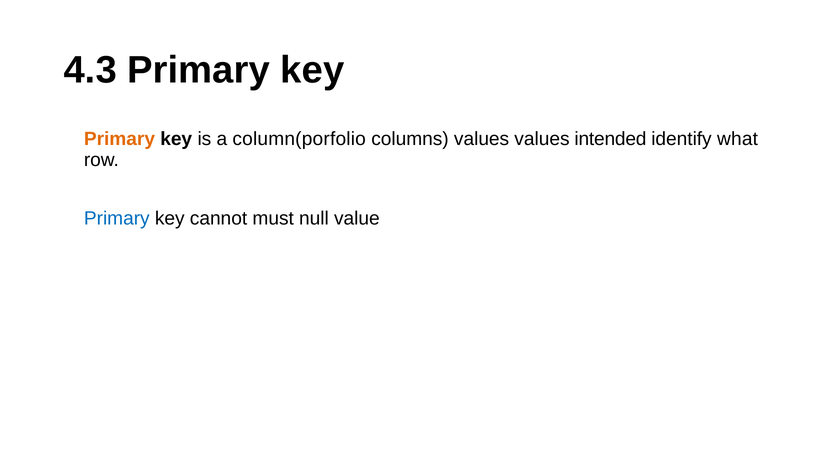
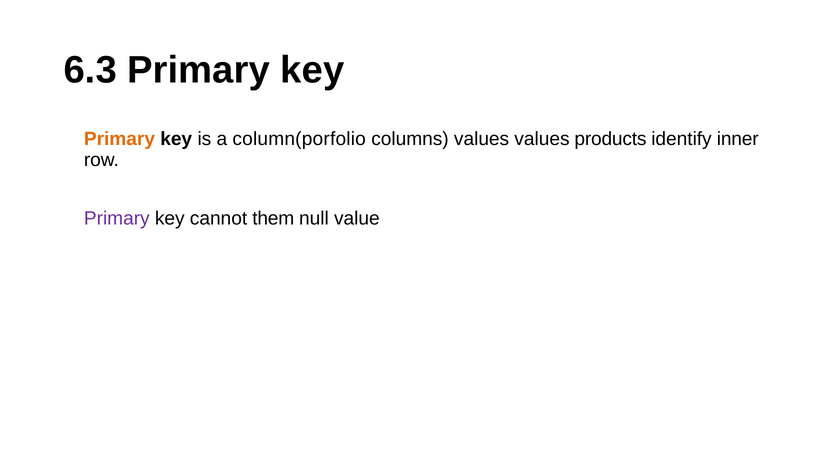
4.3: 4.3 -> 6.3
intended: intended -> products
what: what -> inner
Primary at (117, 218) colour: blue -> purple
must: must -> them
